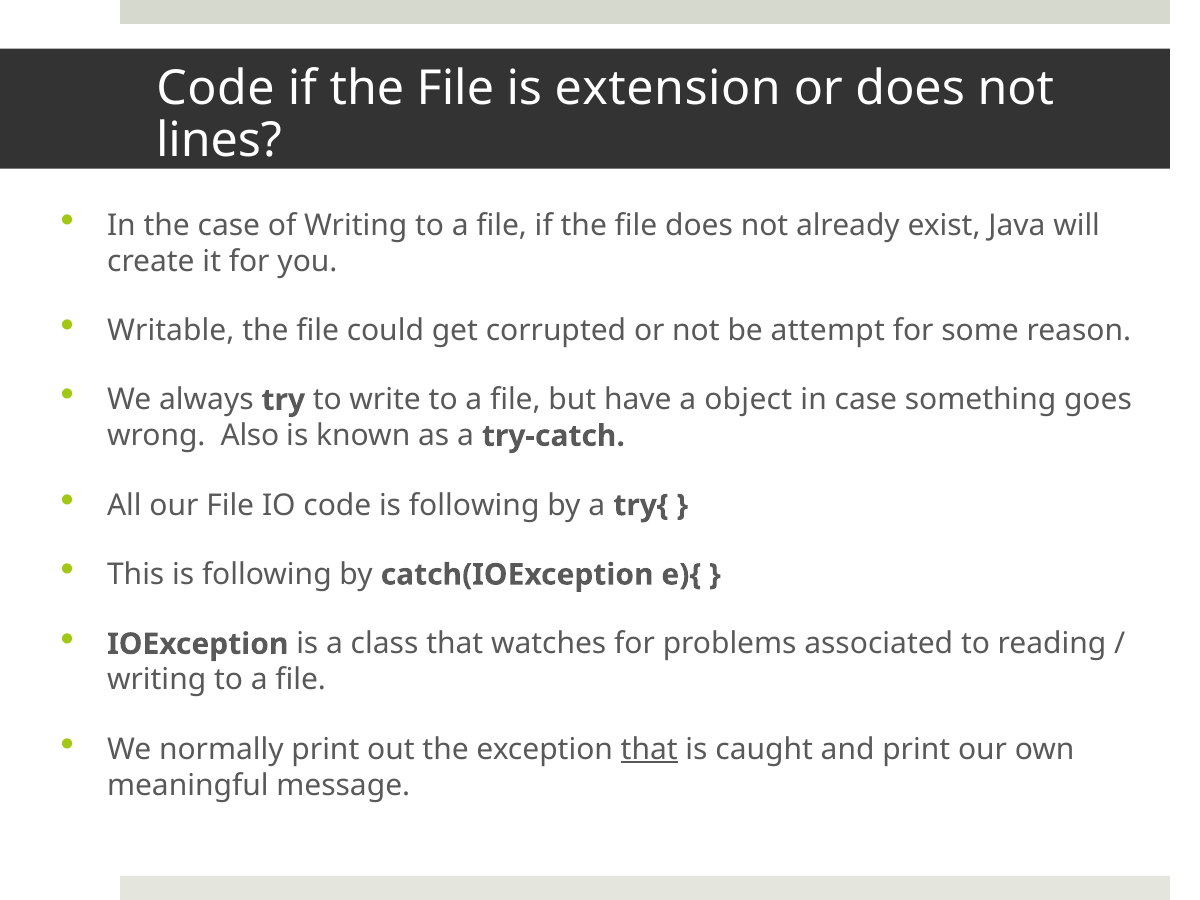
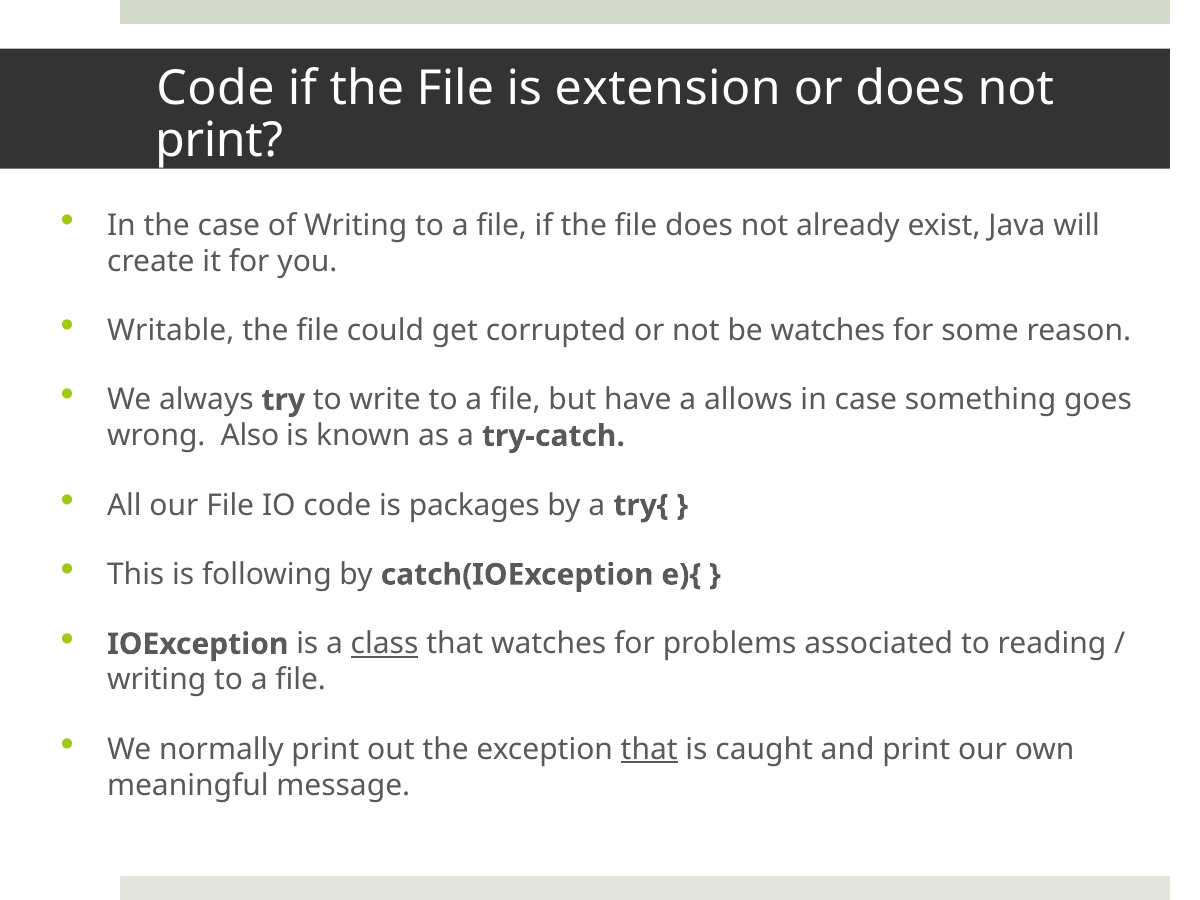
lines at (219, 141): lines -> print
be attempt: attempt -> watches
object: object -> allows
code is following: following -> packages
class underline: none -> present
